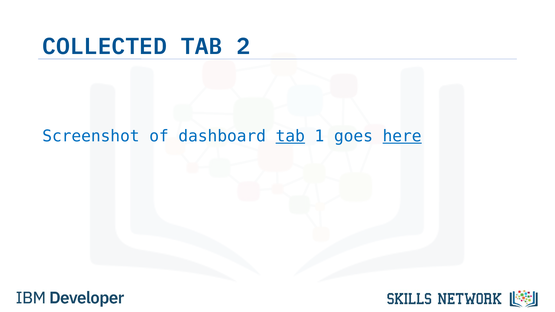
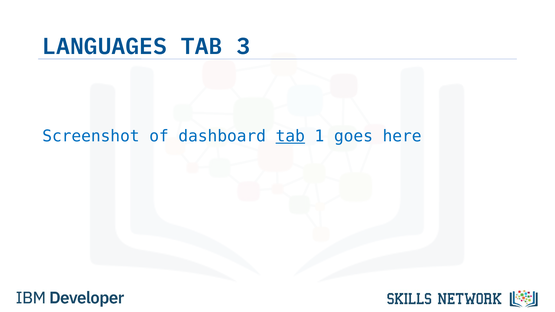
COLLECTED: COLLECTED -> LANGUAGES
2: 2 -> 3
here underline: present -> none
